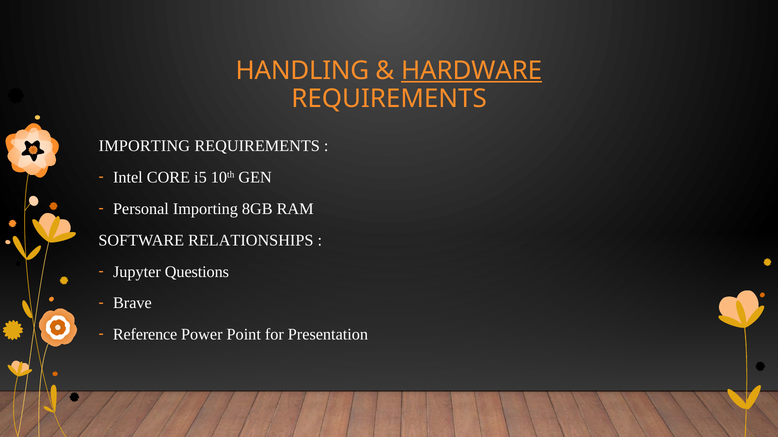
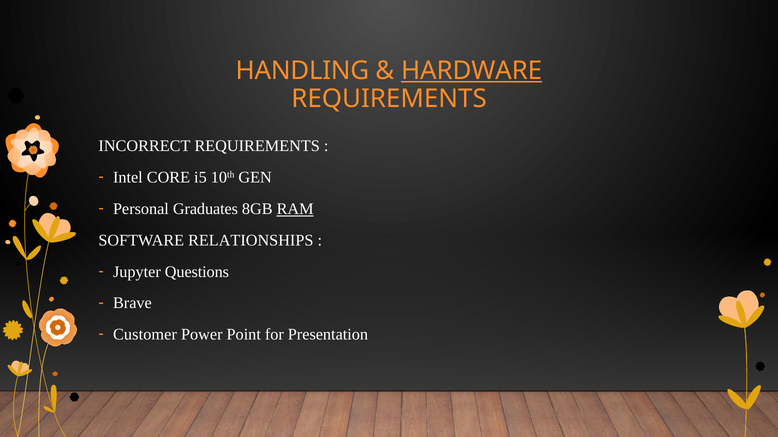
IMPORTING at (144, 146): IMPORTING -> INCORRECT
Personal Importing: Importing -> Graduates
RAM underline: none -> present
Reference: Reference -> Customer
